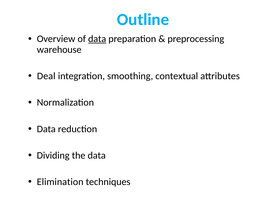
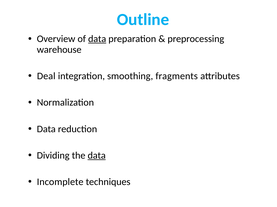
contextual: contextual -> fragments
data at (97, 156) underline: none -> present
Elimination: Elimination -> Incomplete
